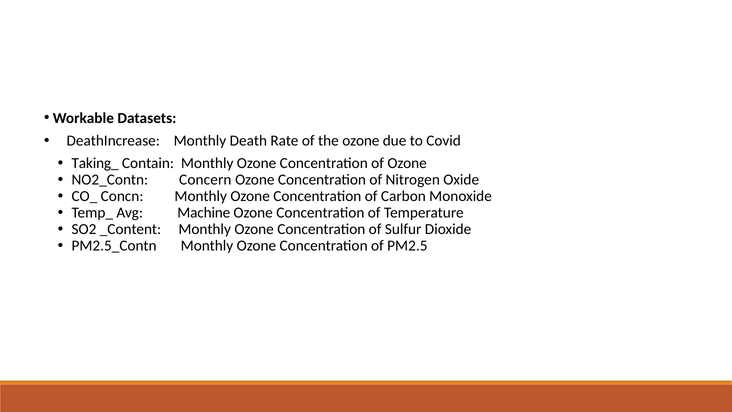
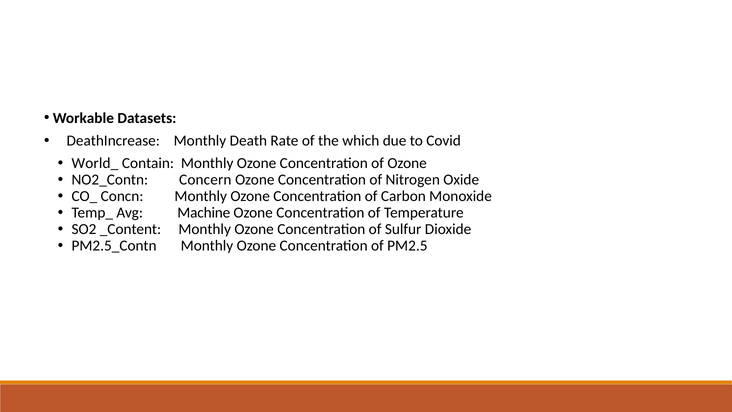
the ozone: ozone -> which
Taking_: Taking_ -> World_
